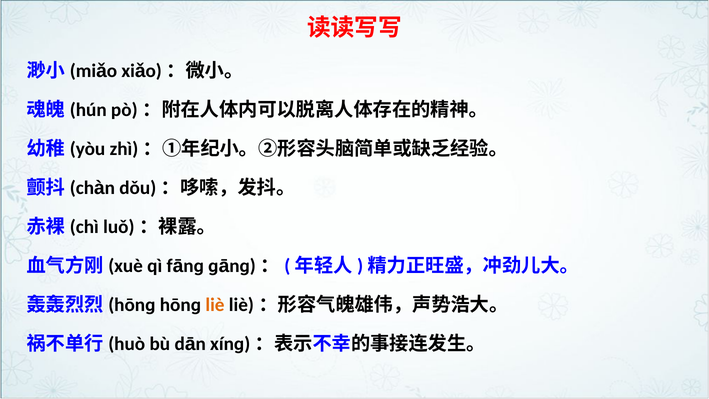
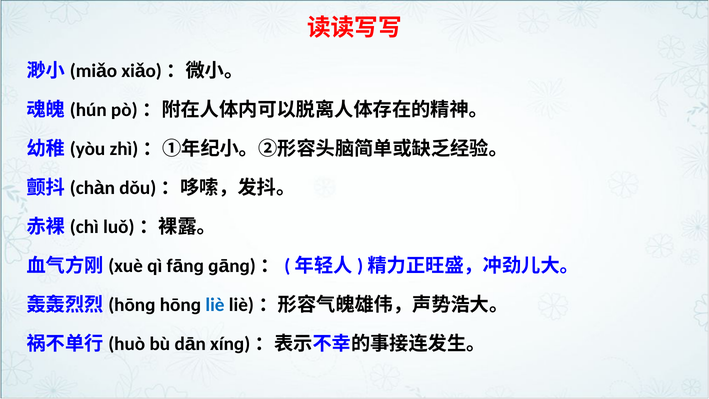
liè colour: orange -> blue
